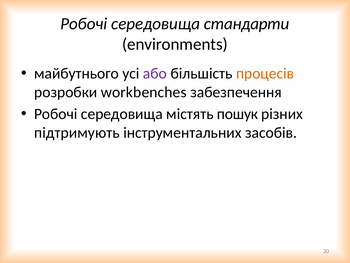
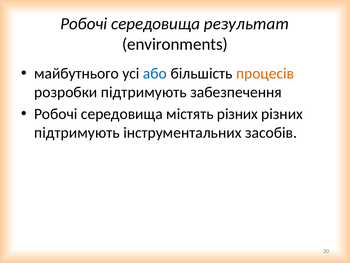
стандарти: стандарти -> результат
або colour: purple -> blue
розробки workbenches: workbenches -> підтримують
містять пошук: пошук -> різних
